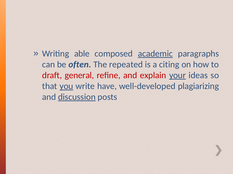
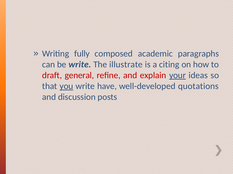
able: able -> fully
academic underline: present -> none
be often: often -> write
repeated: repeated -> illustrate
plagiarizing: plagiarizing -> quotations
discussion underline: present -> none
